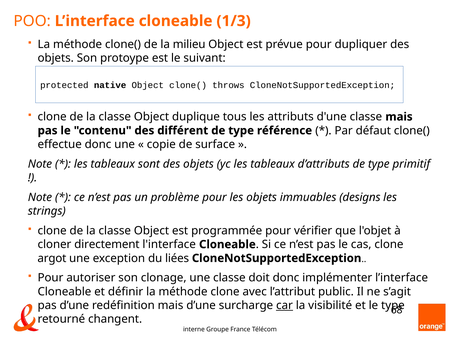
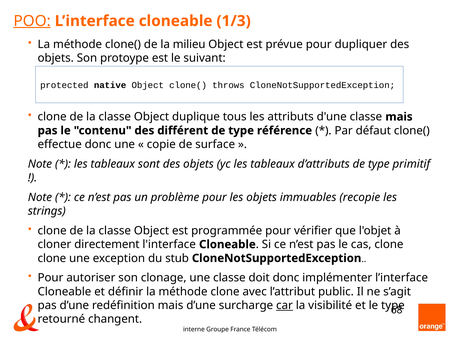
POO underline: none -> present
designs: designs -> recopie
argot at (52, 258): argot -> clone
liées: liées -> stub
